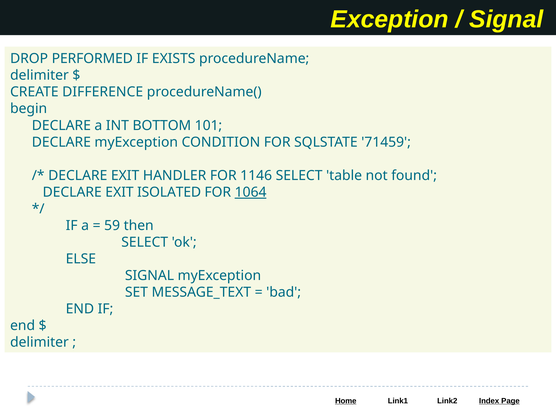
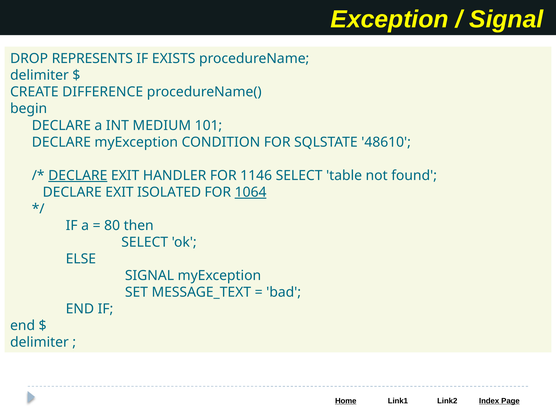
PERFORMED: PERFORMED -> REPRESENTS
BOTTOM: BOTTOM -> MEDIUM
71459: 71459 -> 48610
DECLARE at (78, 175) underline: none -> present
59: 59 -> 80
